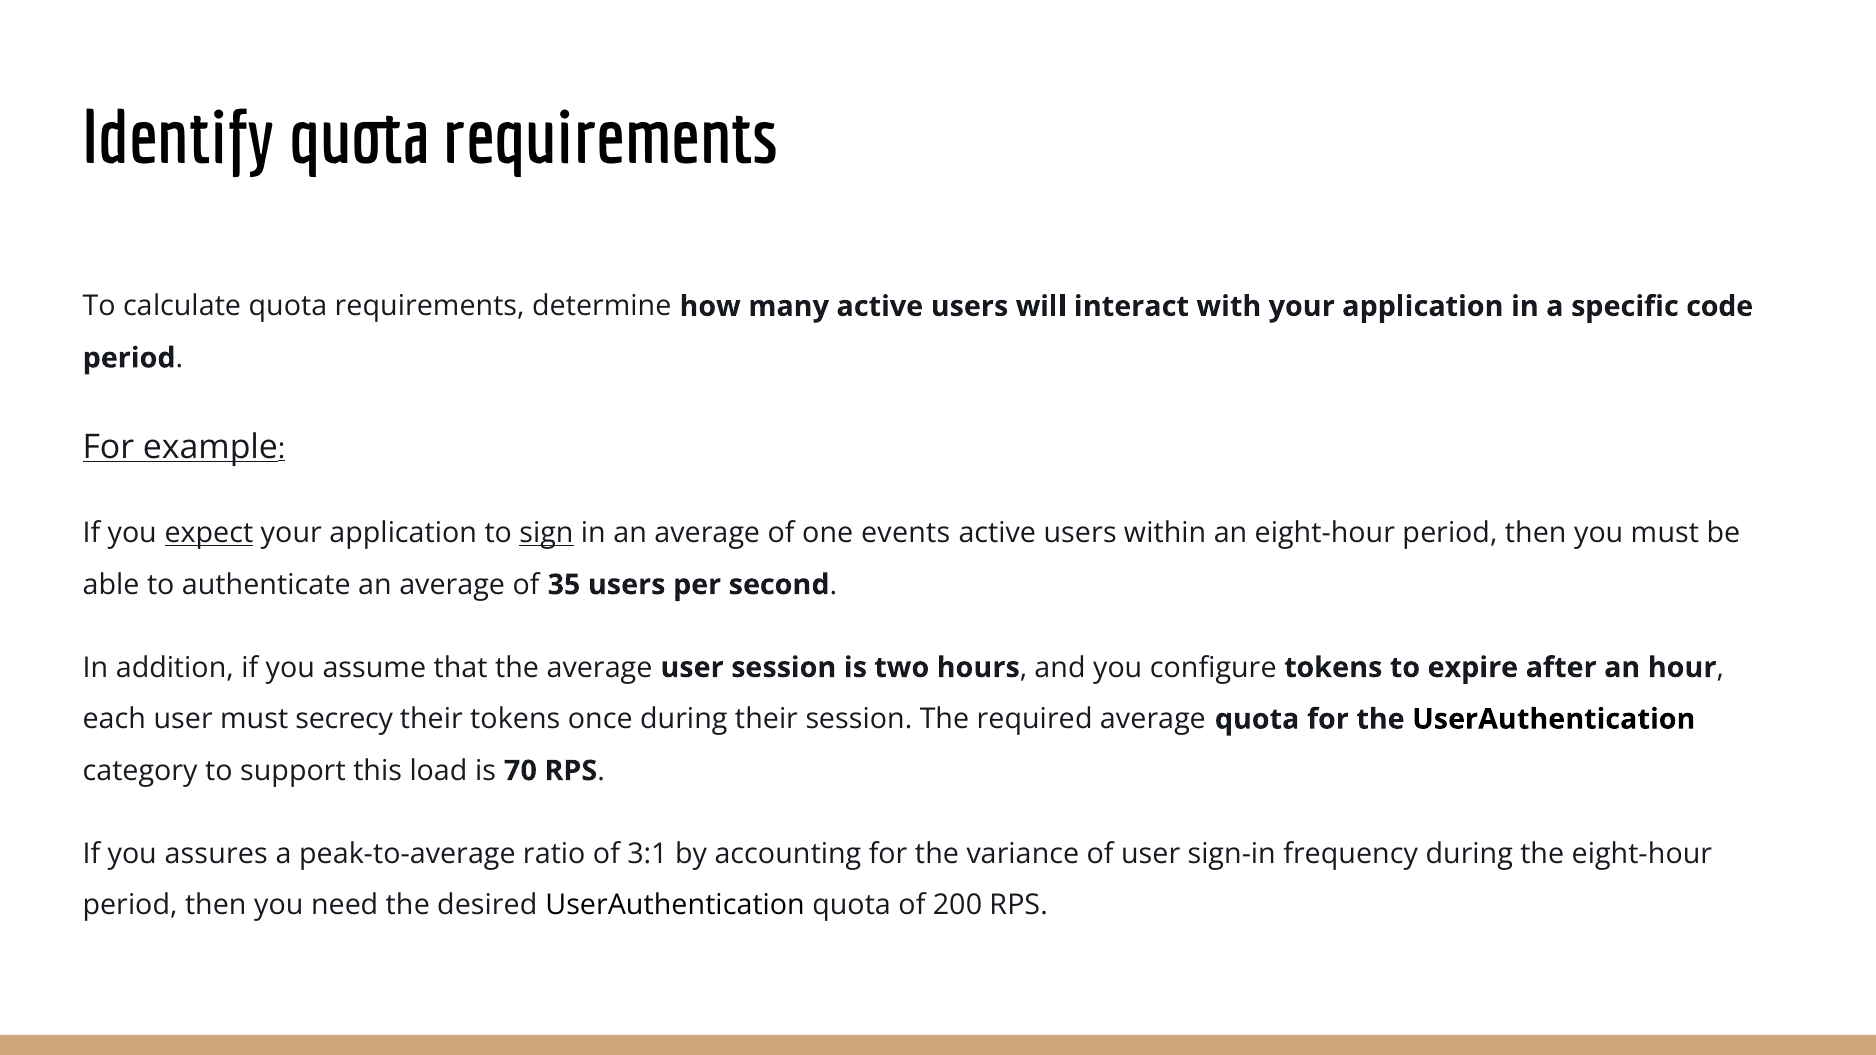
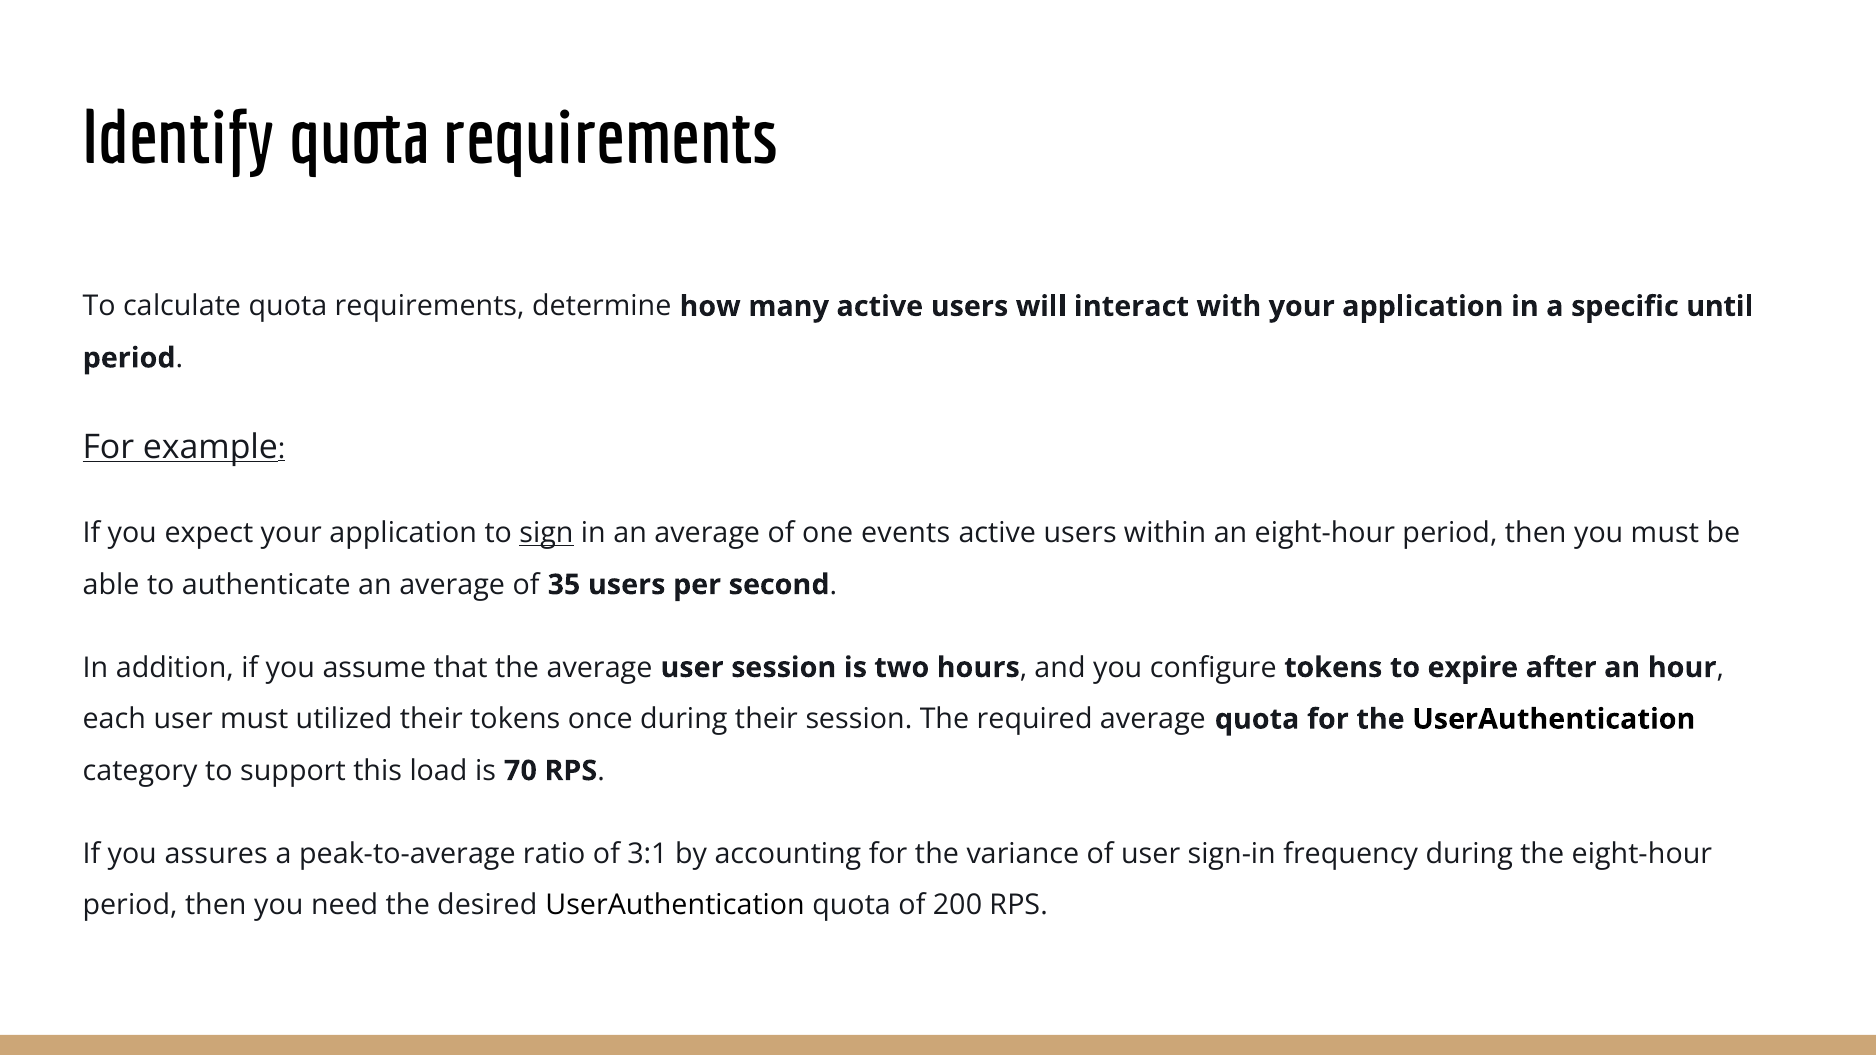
code: code -> until
expect underline: present -> none
secrecy: secrecy -> utilized
